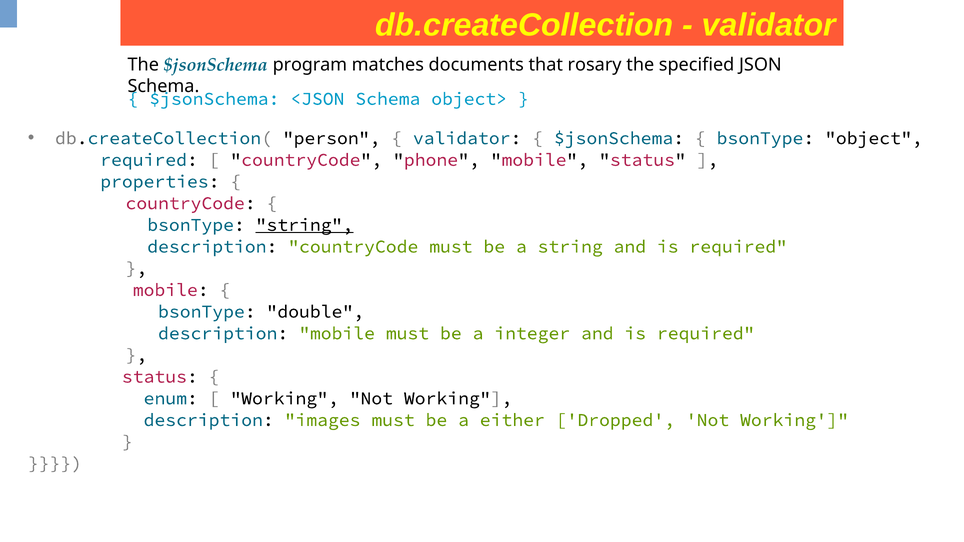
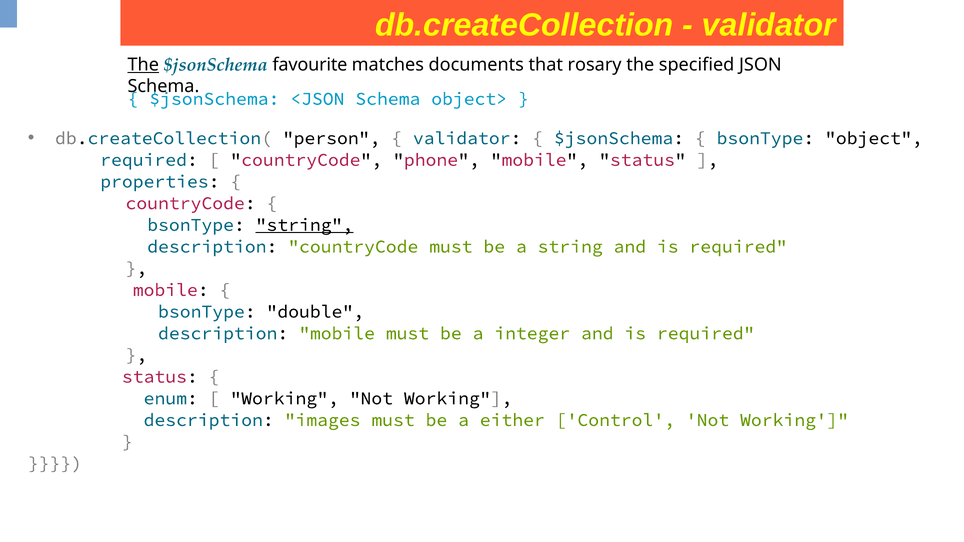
The at (143, 65) underline: none -> present
program: program -> favourite
Dropped: Dropped -> Control
